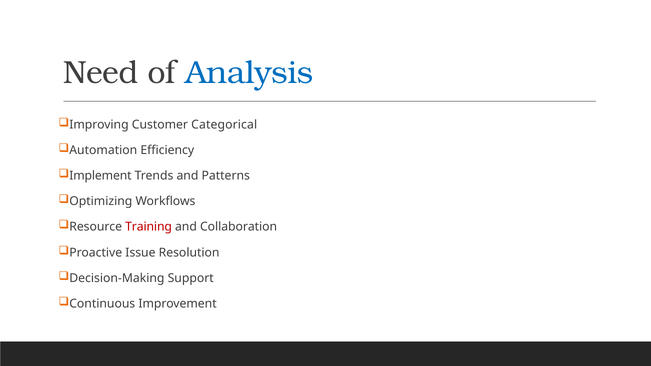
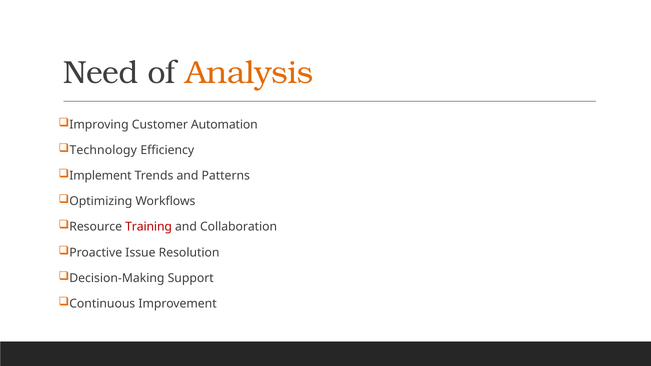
Analysis colour: blue -> orange
Categorical: Categorical -> Automation
Automation: Automation -> Technology
